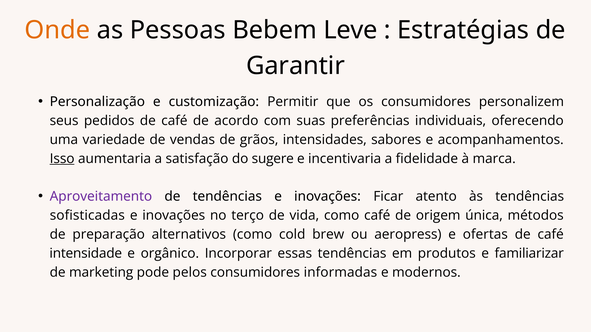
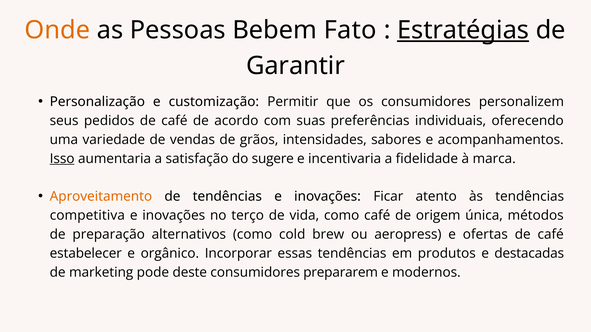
Leve: Leve -> Fato
Estratégias underline: none -> present
Aproveitamento colour: purple -> orange
sofisticadas: sofisticadas -> competitiva
intensidade: intensidade -> estabelecer
familiarizar: familiarizar -> destacadas
pelos: pelos -> deste
informadas: informadas -> prepararem
